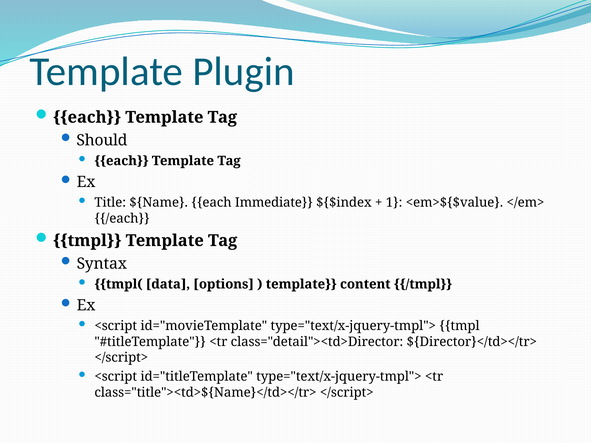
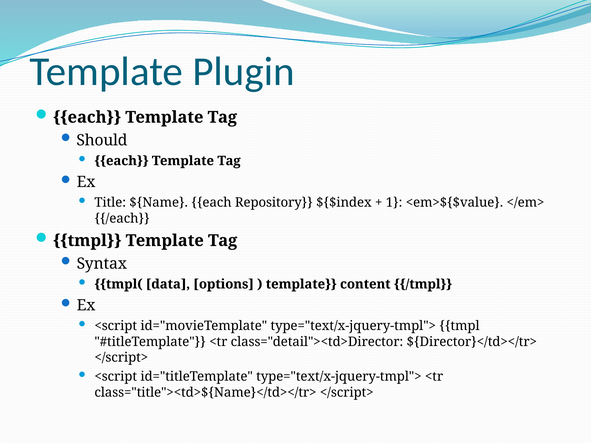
Immediate: Immediate -> Repository
